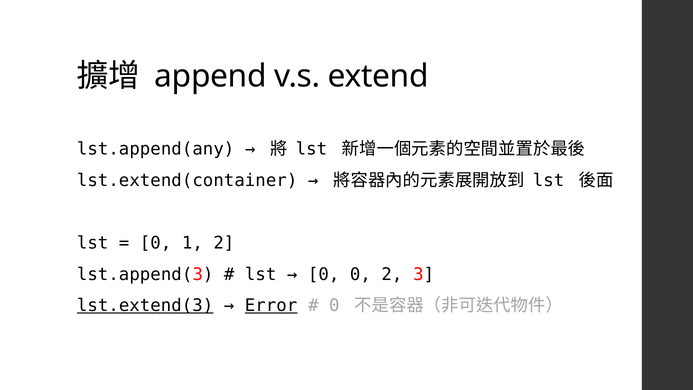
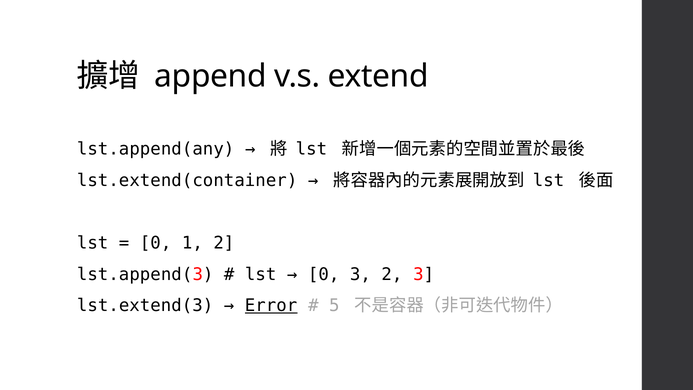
0 0: 0 -> 3
lst.extend(3 underline: present -> none
0 at (334, 306): 0 -> 5
